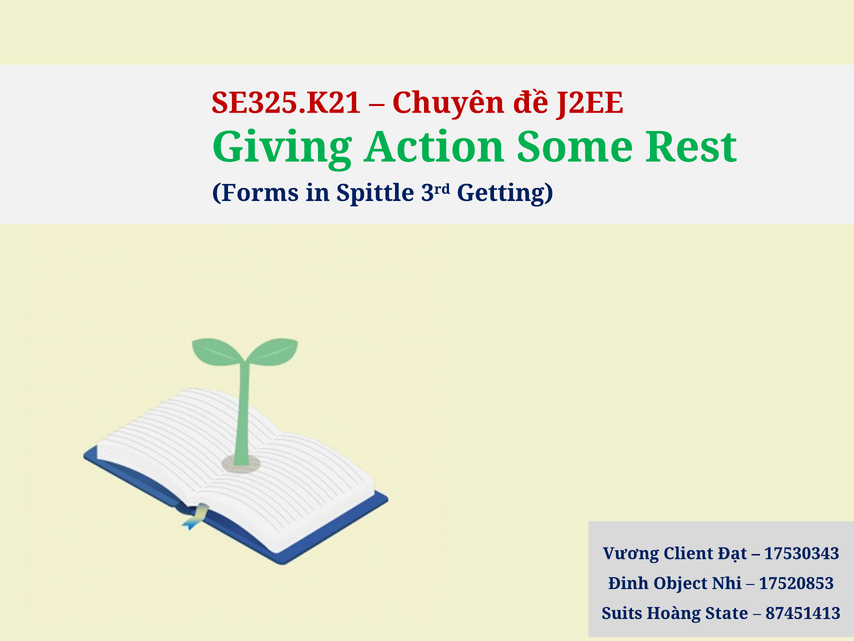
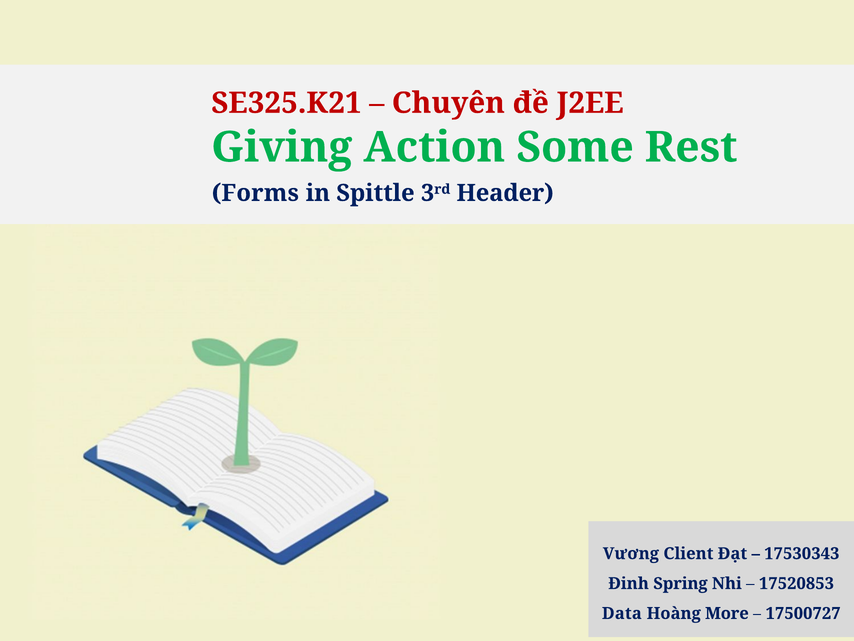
Getting: Getting -> Header
Object: Object -> Spring
Suits: Suits -> Data
State: State -> More
87451413: 87451413 -> 17500727
